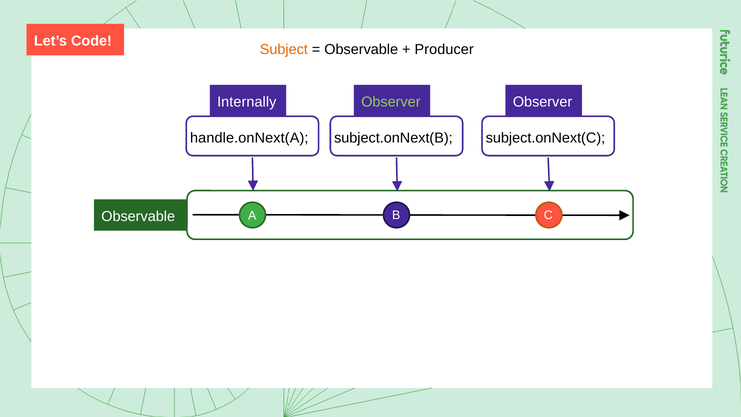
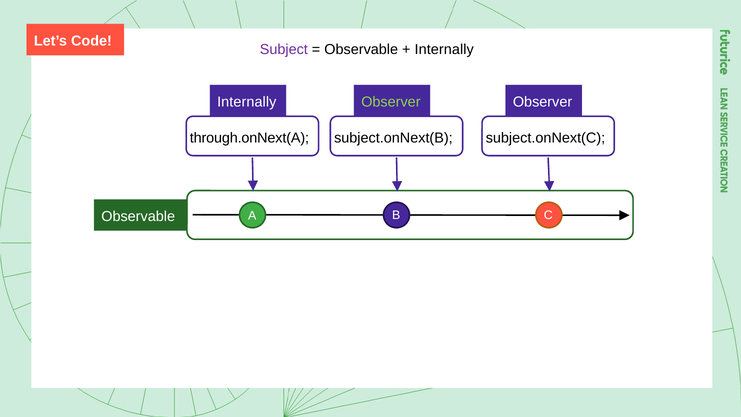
Subject colour: orange -> purple
Producer at (444, 49): Producer -> Internally
handle.onNext(A: handle.onNext(A -> through.onNext(A
